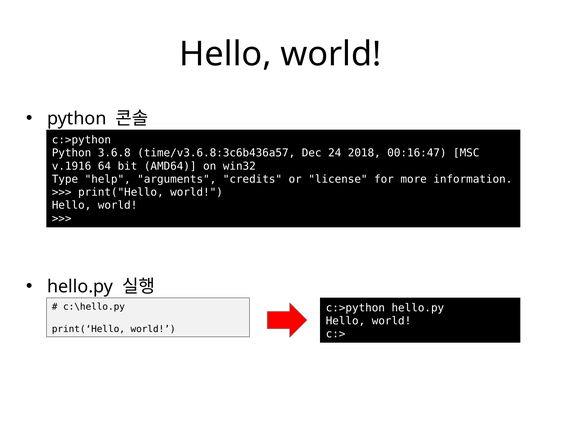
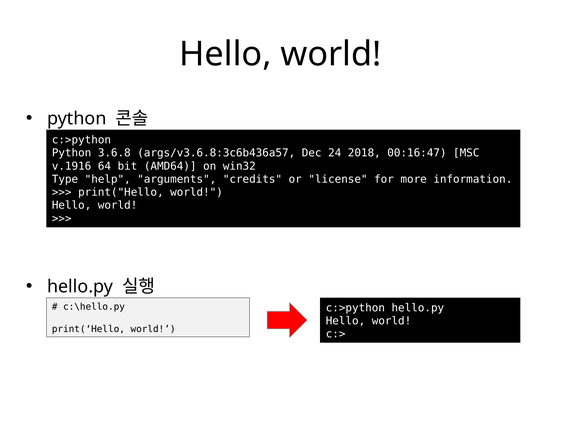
time/v3.6.8:3c6b436a57: time/v3.6.8:3c6b436a57 -> args/v3.6.8:3c6b436a57
